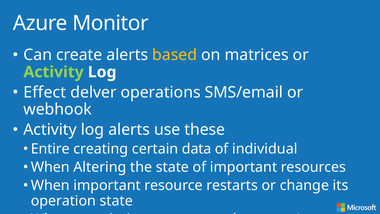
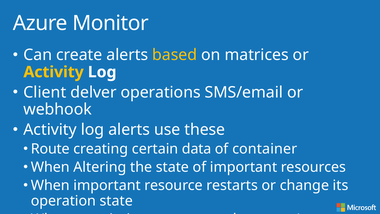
Activity at (54, 72) colour: light green -> yellow
Effect: Effect -> Client
Entire: Entire -> Route
individual: individual -> container
